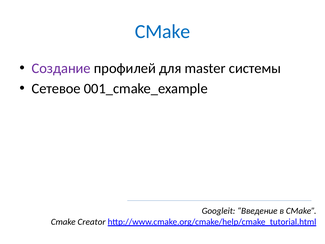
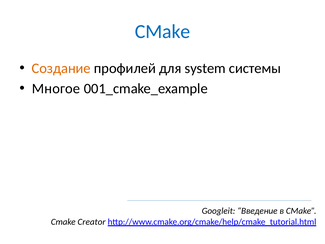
Создание colour: purple -> orange
master: master -> system
Сетевое: Сетевое -> Многое
